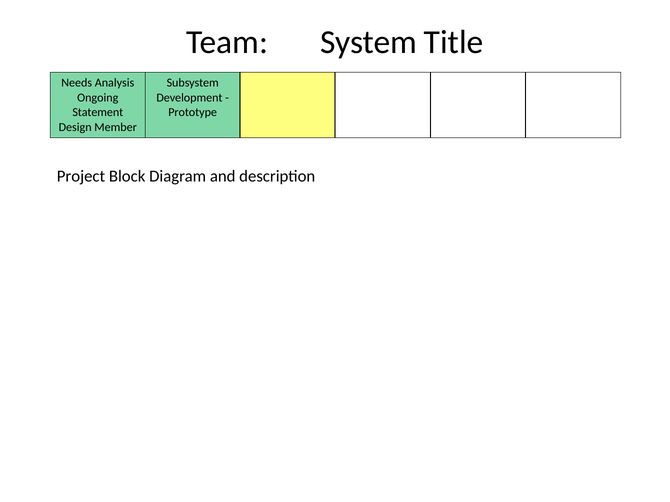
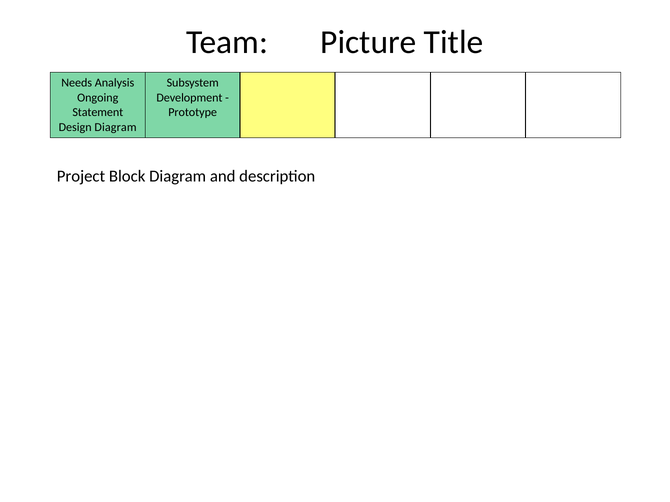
System: System -> Picture
Design Member: Member -> Diagram
